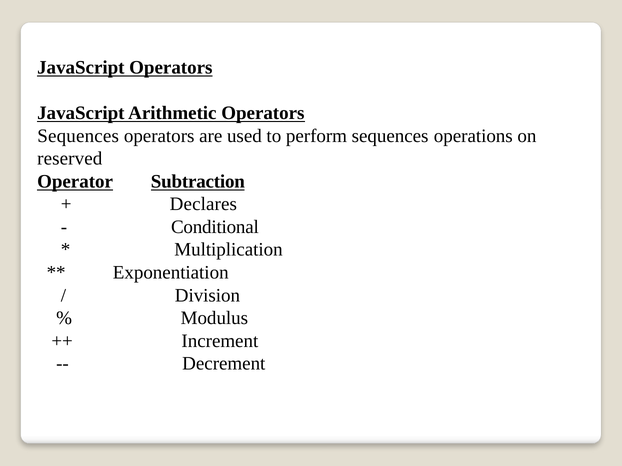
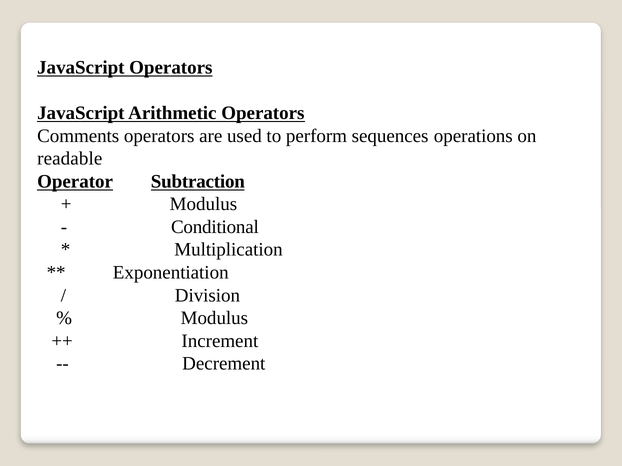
Sequences at (78, 136): Sequences -> Comments
reserved: reserved -> readable
Declares at (203, 204): Declares -> Modulus
